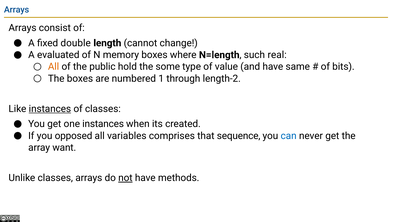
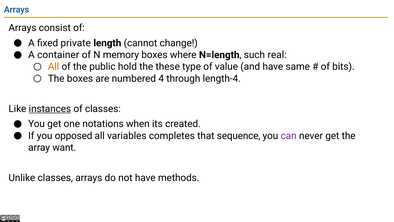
double: double -> private
evaluated: evaluated -> container
some: some -> these
1: 1 -> 4
length-2: length-2 -> length-4
one instances: instances -> notations
comprises: comprises -> completes
can colour: blue -> purple
not underline: present -> none
